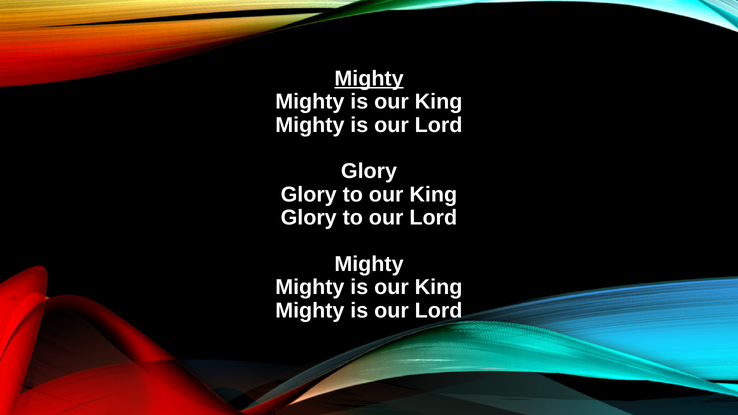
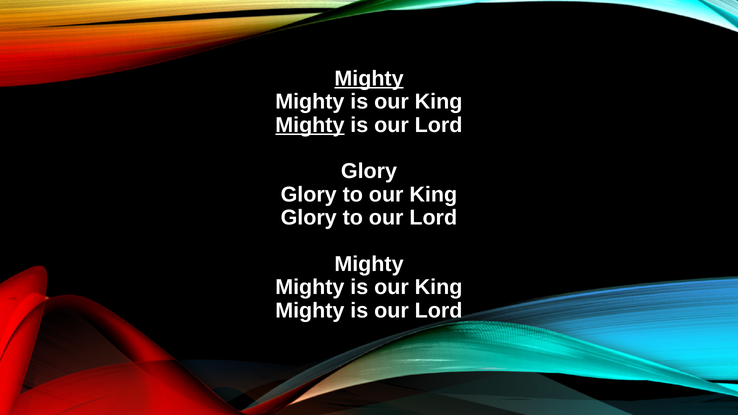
Mighty at (310, 125) underline: none -> present
